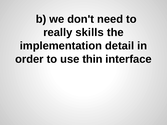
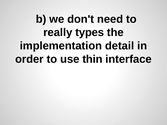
skills: skills -> types
